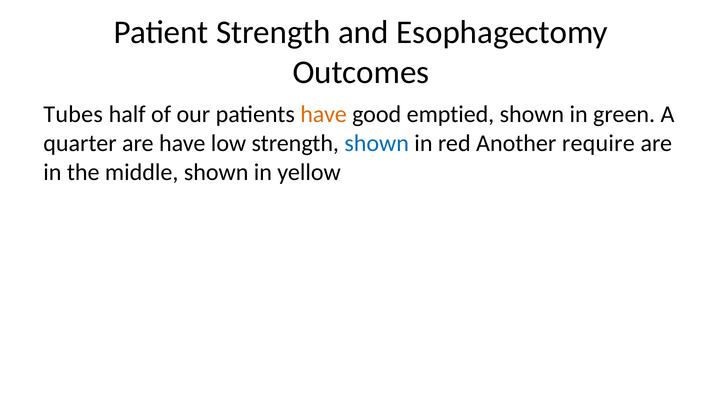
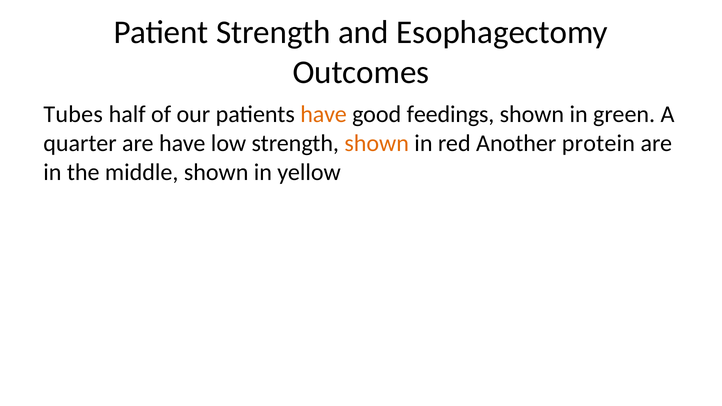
emptied: emptied -> feedings
shown at (377, 143) colour: blue -> orange
require: require -> protein
